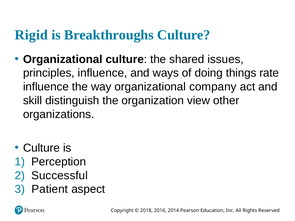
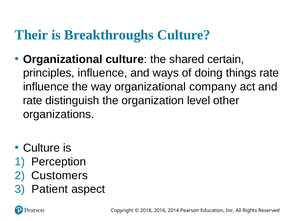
Rigid: Rigid -> Their
issues: issues -> certain
skill at (33, 101): skill -> rate
view: view -> level
Successful: Successful -> Customers
